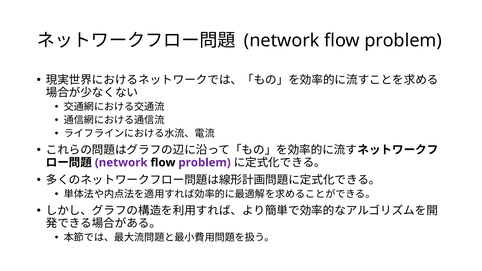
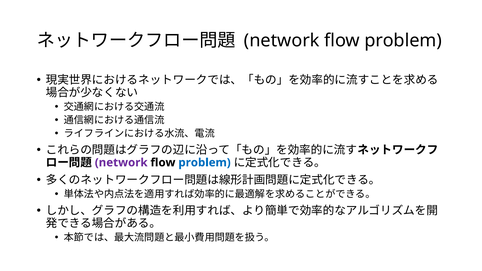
problem at (205, 163) colour: purple -> blue
